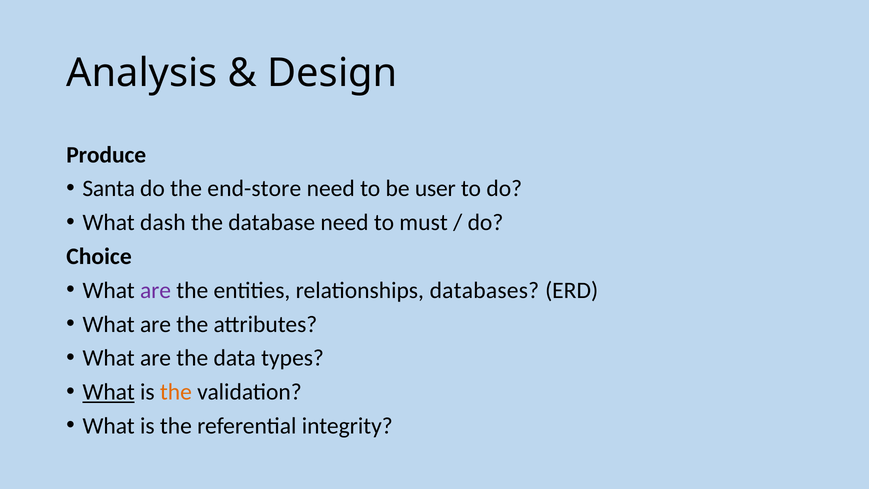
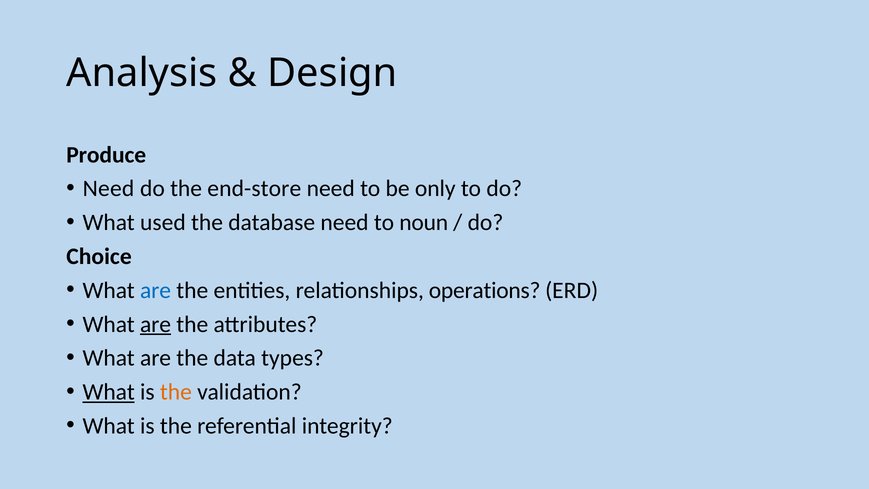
Santa at (109, 189): Santa -> Need
user: user -> only
dash: dash -> used
must: must -> noun
are at (156, 290) colour: purple -> blue
databases: databases -> operations
are at (156, 324) underline: none -> present
